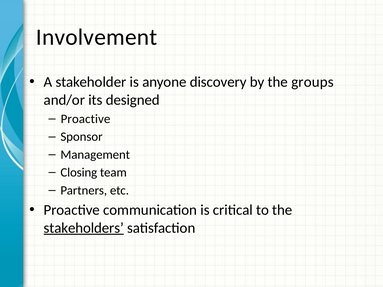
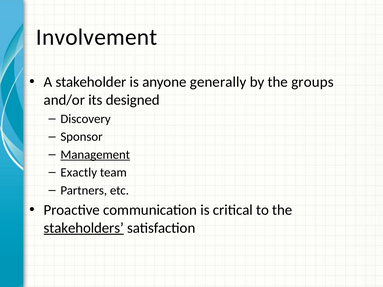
discovery: discovery -> generally
Proactive at (86, 119): Proactive -> Discovery
Management underline: none -> present
Closing: Closing -> Exactly
